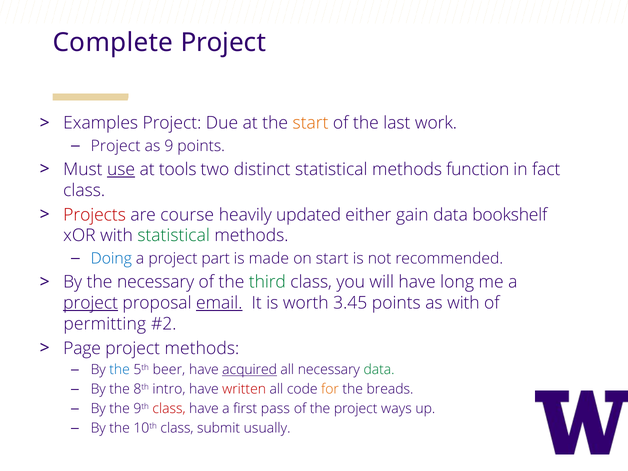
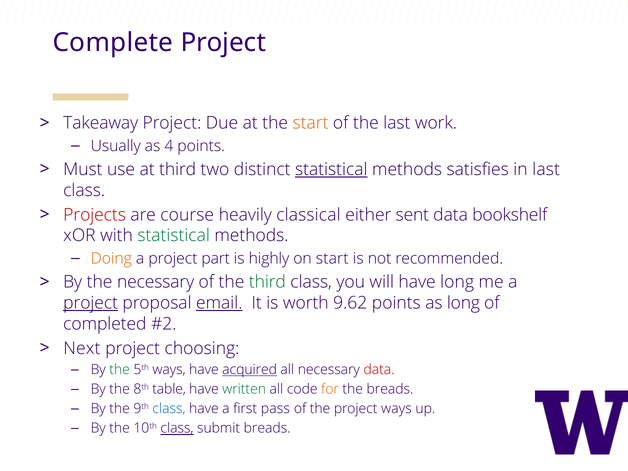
Examples: Examples -> Takeaway
Project at (116, 146): Project -> Usually
9: 9 -> 4
use underline: present -> none
at tools: tools -> third
statistical at (331, 169) underline: none -> present
function: function -> satisfies
in fact: fact -> last
updated: updated -> classical
gain: gain -> sent
Doing colour: blue -> orange
made: made -> highly
3.45: 3.45 -> 9.62
as with: with -> long
permitting: permitting -> completed
Page: Page -> Next
project methods: methods -> choosing
the at (120, 370) colour: blue -> green
5th beer: beer -> ways
data at (379, 370) colour: green -> red
intro: intro -> table
written colour: red -> green
class at (169, 409) colour: red -> blue
class at (177, 428) underline: none -> present
submit usually: usually -> breads
